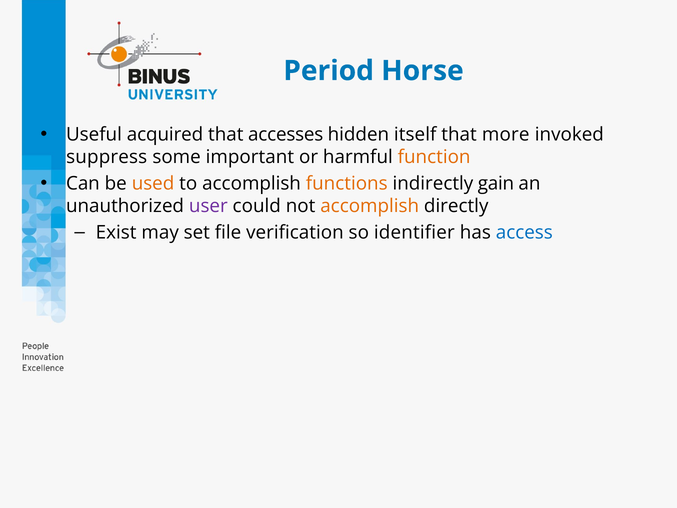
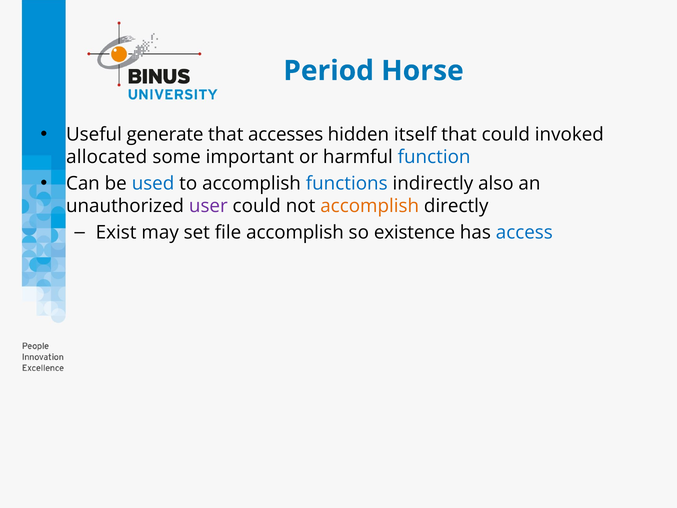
acquired: acquired -> generate
that more: more -> could
suppress: suppress -> allocated
function colour: orange -> blue
used colour: orange -> blue
functions colour: orange -> blue
gain: gain -> also
file verification: verification -> accomplish
identifier: identifier -> existence
